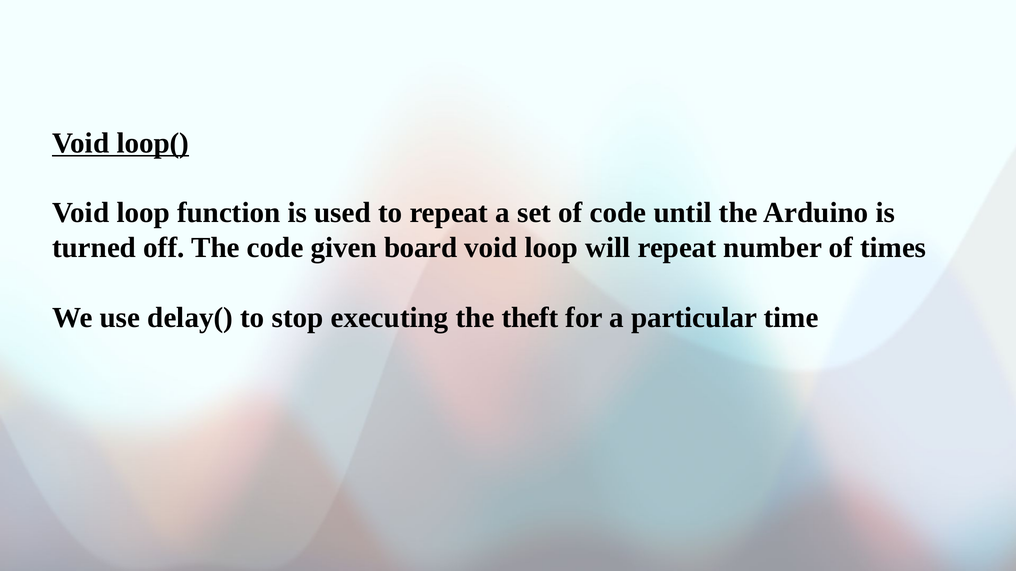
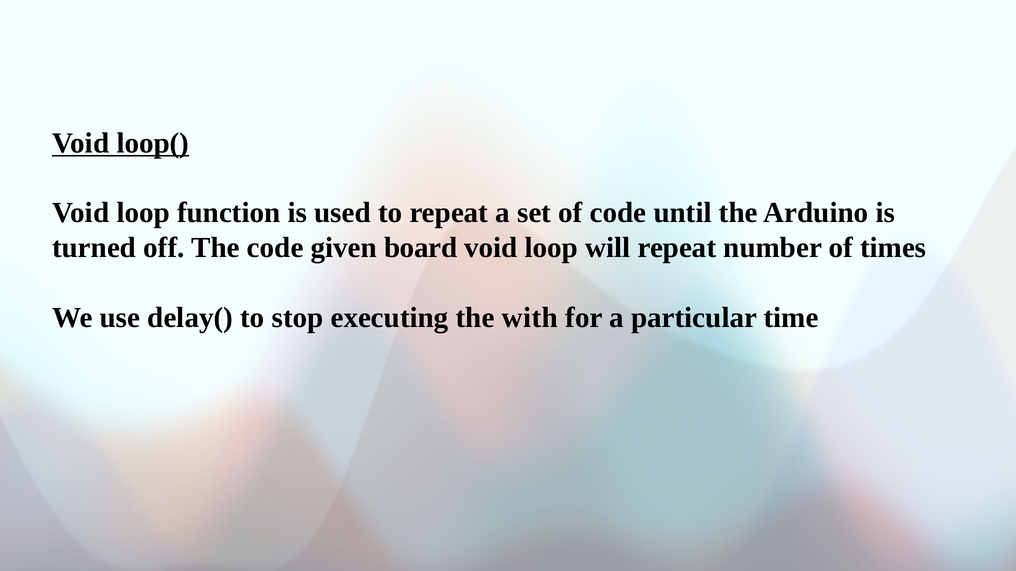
theft: theft -> with
